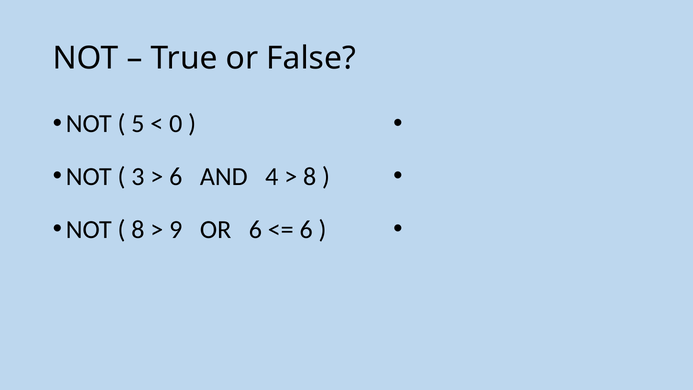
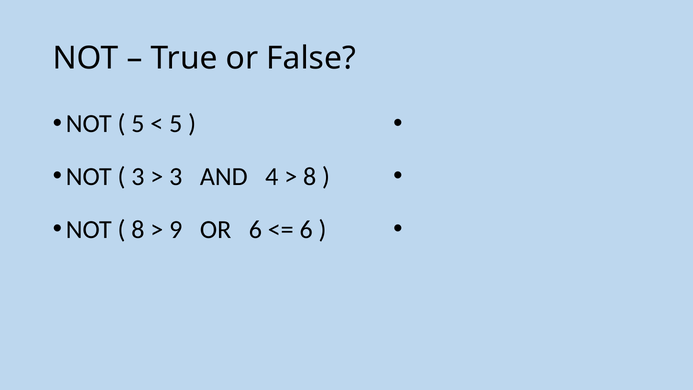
0 at (176, 124): 0 -> 5
6 at (176, 177): 6 -> 3
